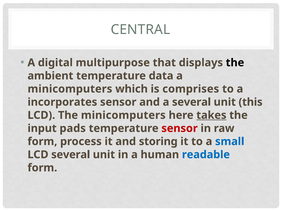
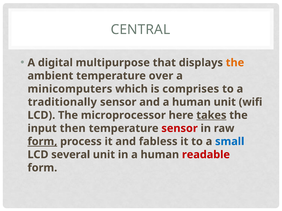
the at (235, 63) colour: black -> orange
data: data -> over
incorporates: incorporates -> traditionally
and a several: several -> human
this: this -> wifi
The minicomputers: minicomputers -> microprocessor
pads: pads -> then
form at (42, 142) underline: none -> present
storing: storing -> fabless
readable colour: blue -> red
